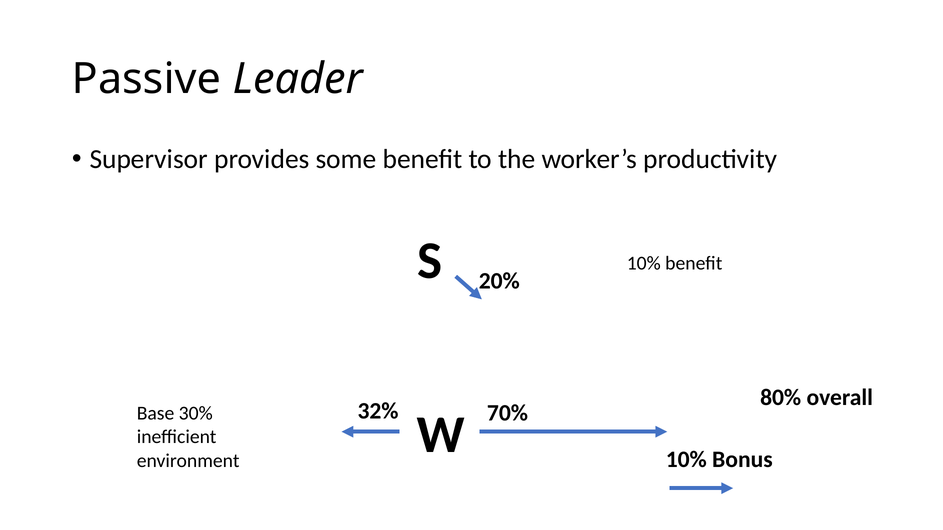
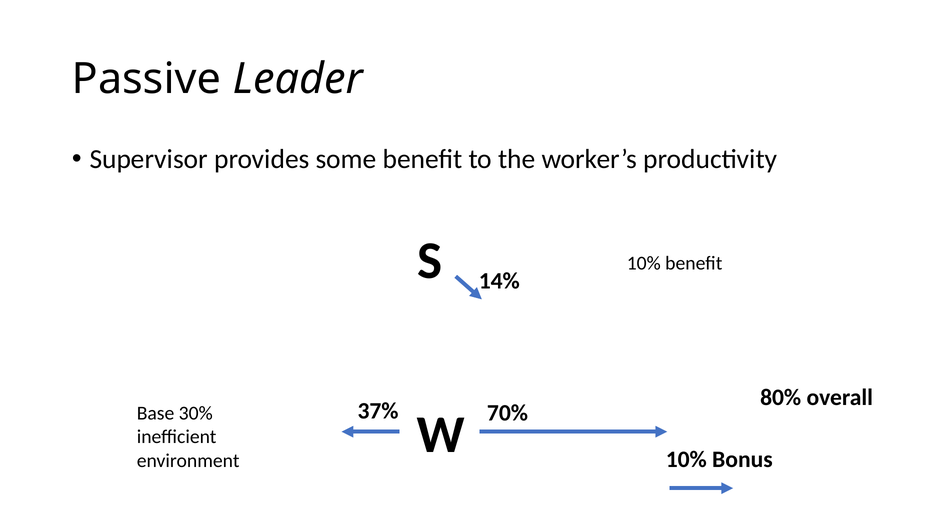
20%: 20% -> 14%
32%: 32% -> 37%
